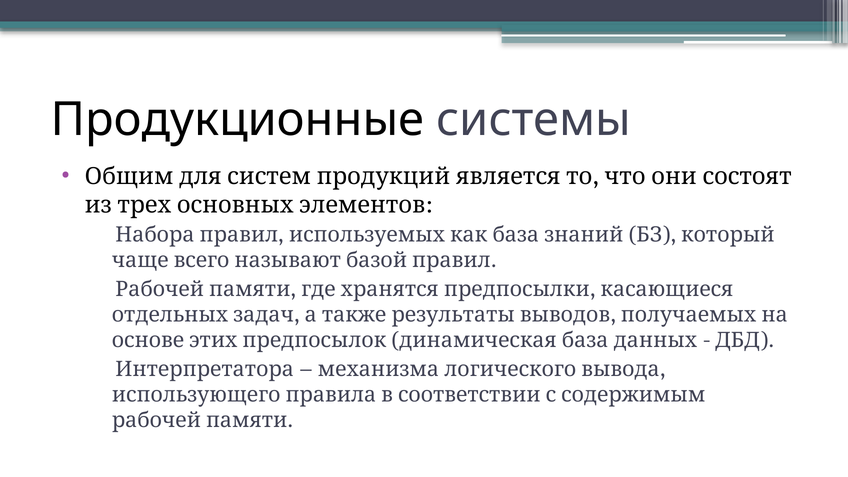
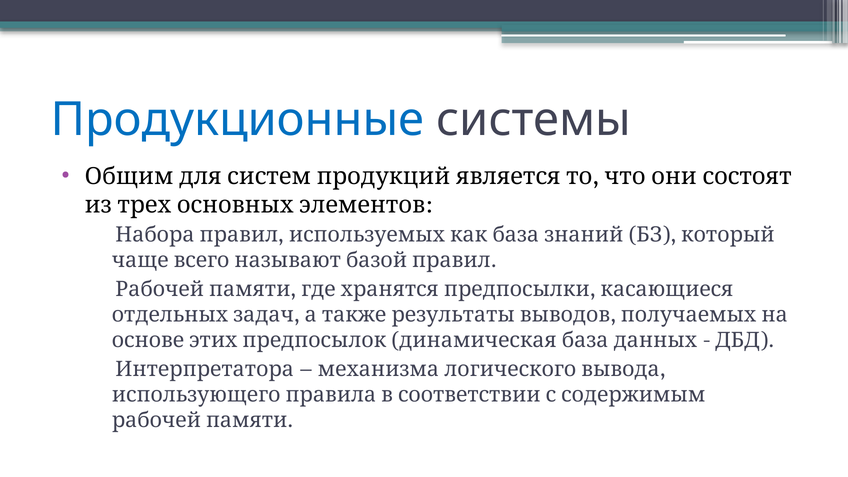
Продукционные colour: black -> blue
